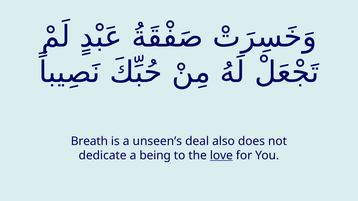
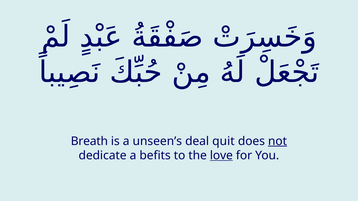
also: also -> quit
not underline: none -> present
being: being -> befits
